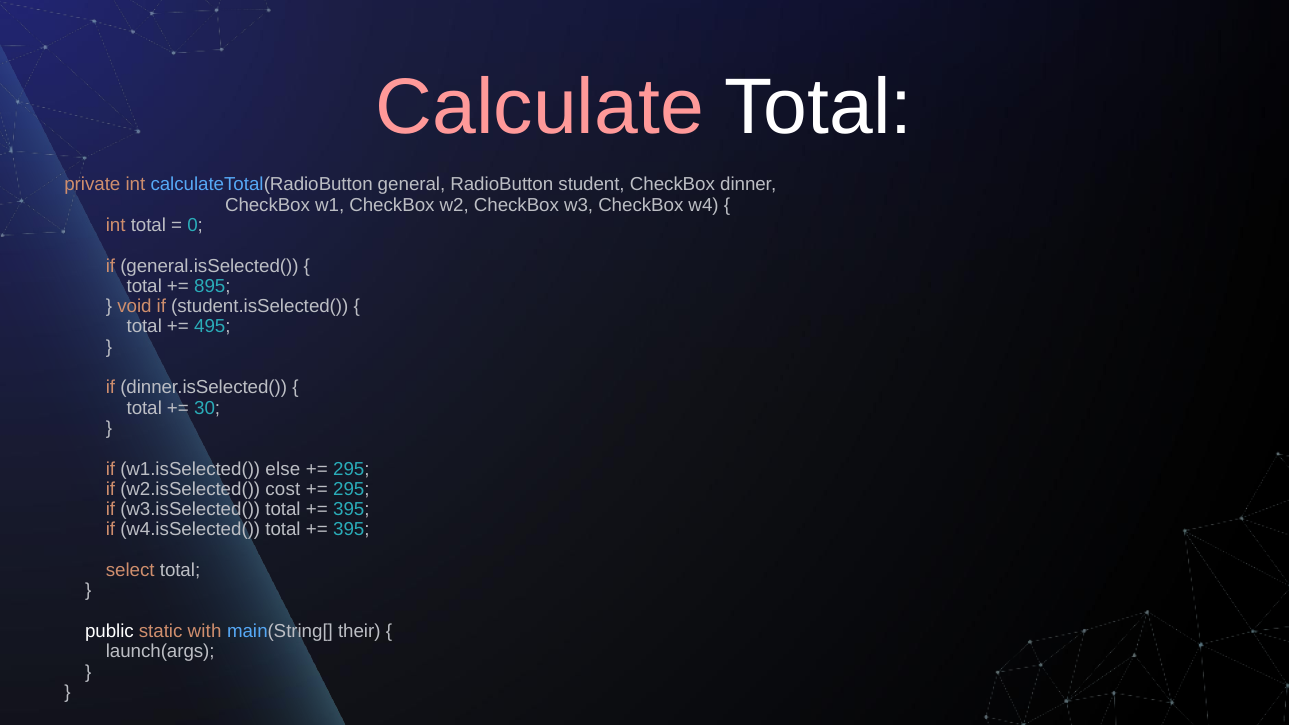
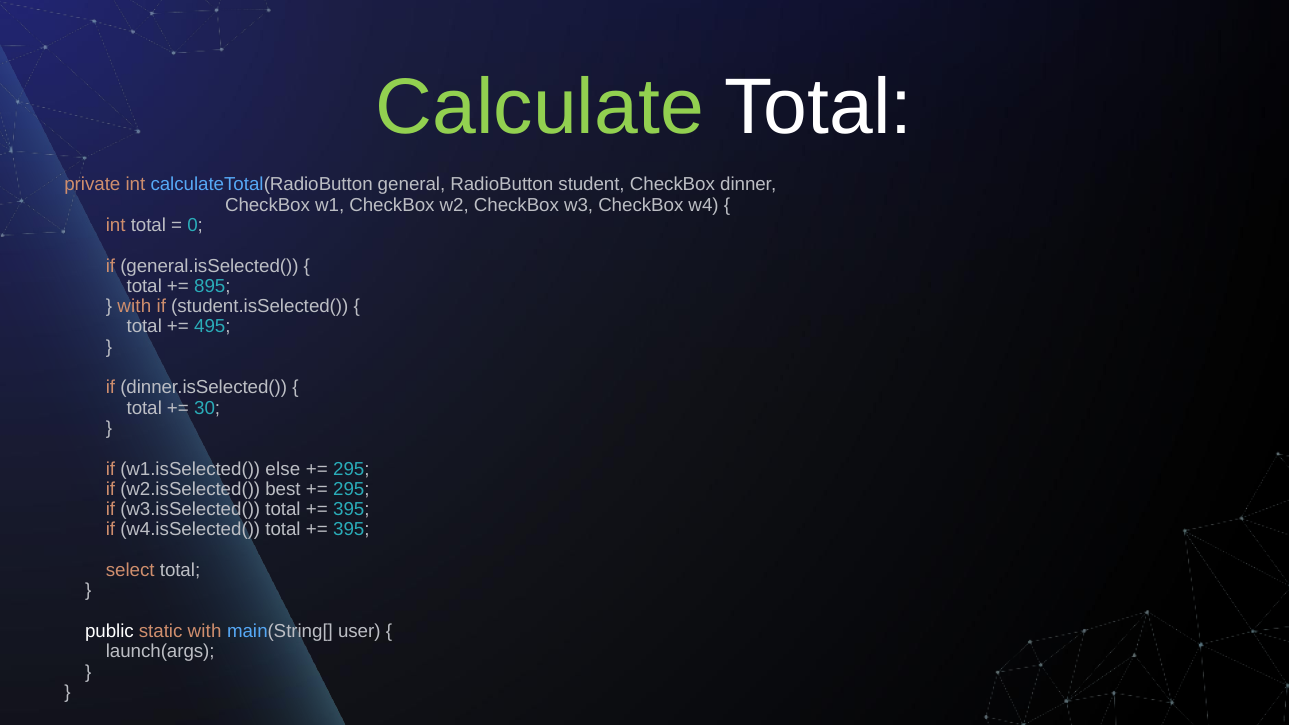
Calculate colour: pink -> light green
void at (134, 307): void -> with
cost: cost -> best
their: their -> user
